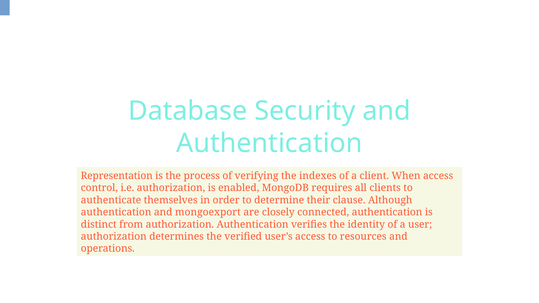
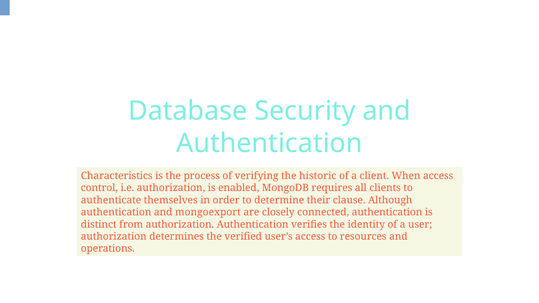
Representation: Representation -> Characteristics
indexes: indexes -> historic
